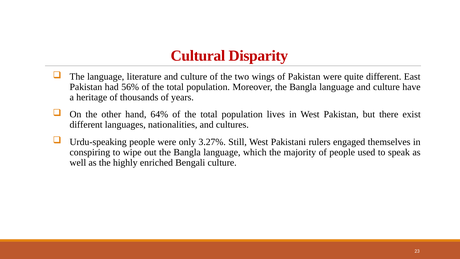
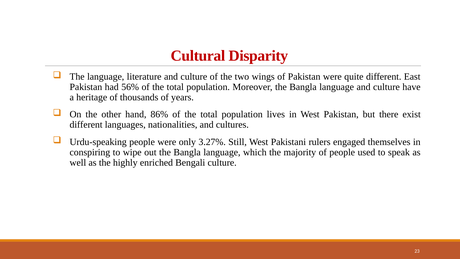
64%: 64% -> 86%
